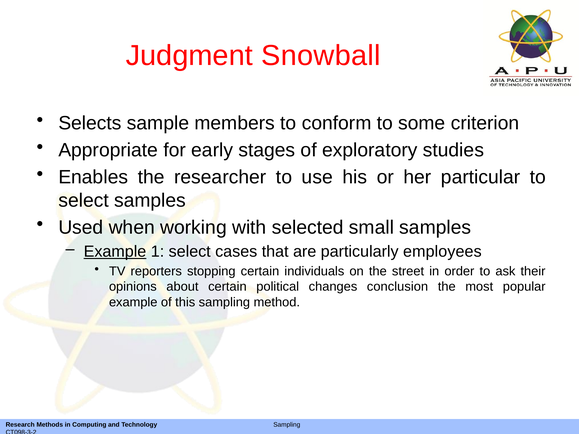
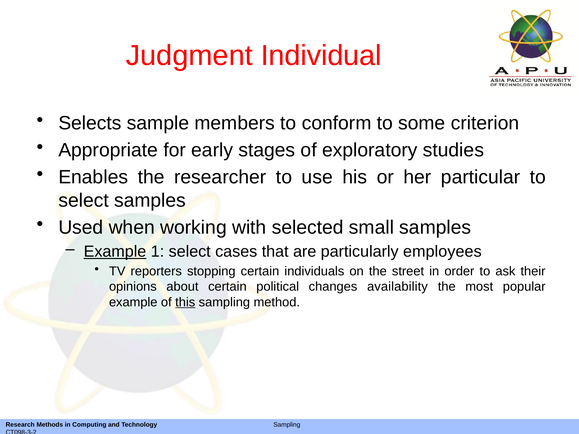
Snowball: Snowball -> Individual
conclusion: conclusion -> availability
this underline: none -> present
